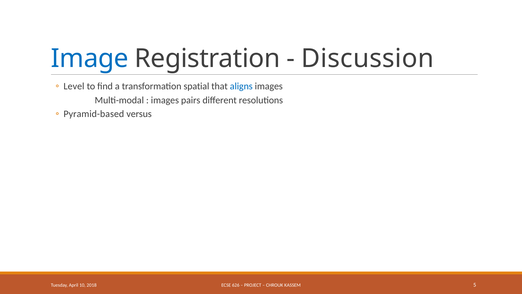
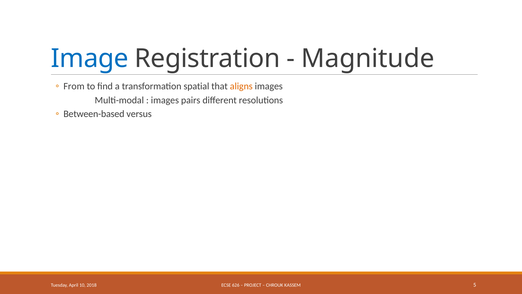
Discussion: Discussion -> Magnitude
Level: Level -> From
aligns colour: blue -> orange
Pyramid-based: Pyramid-based -> Between-based
